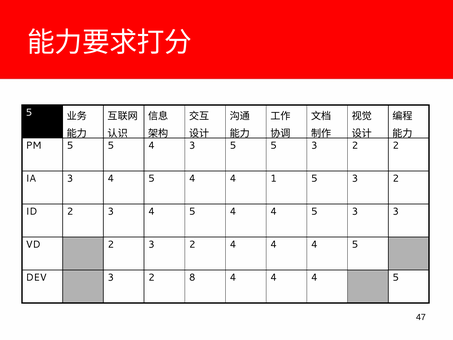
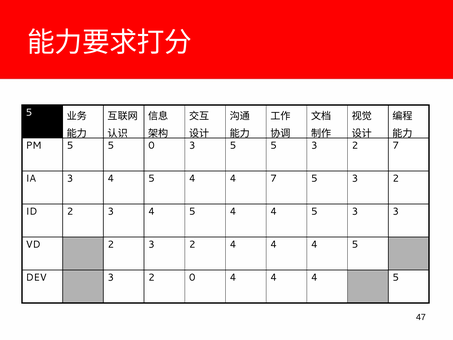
5 5 4: 4 -> 0
2 2: 2 -> 7
4 1: 1 -> 7
2 8: 8 -> 0
